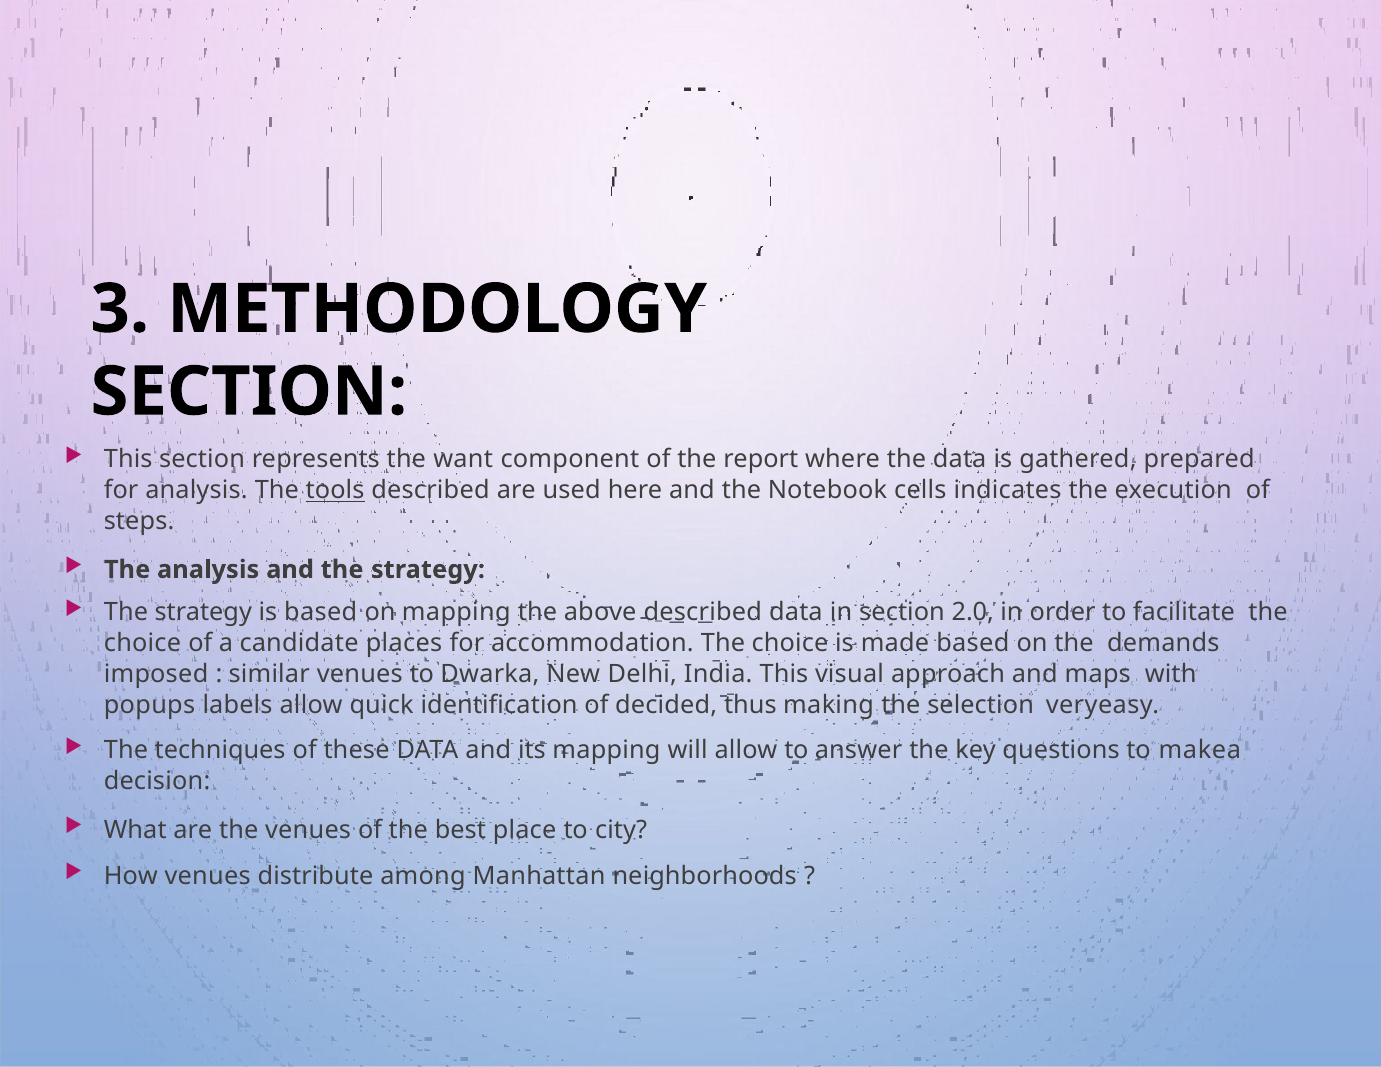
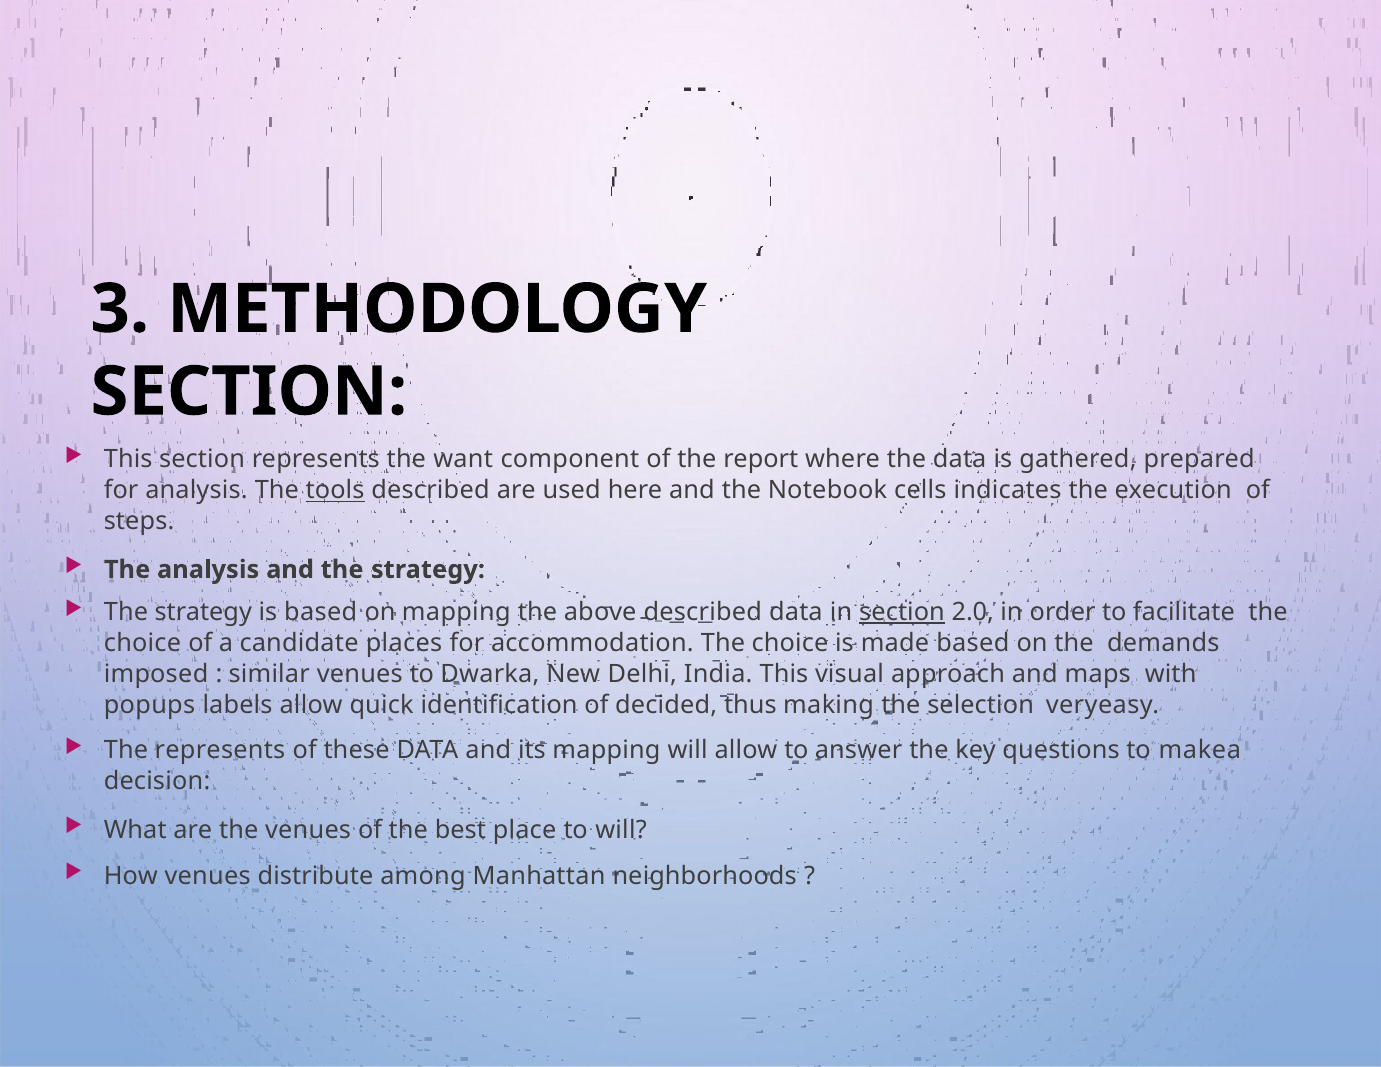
section at (902, 612) underline: none -> present
The techniques: techniques -> represents
to city: city -> will
